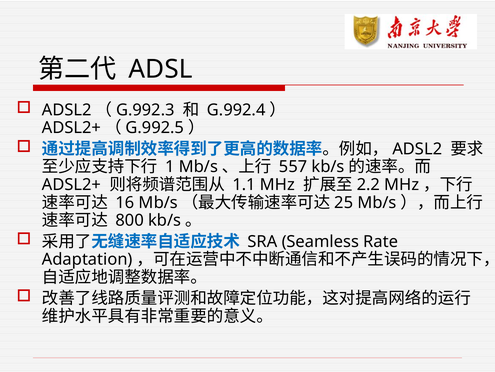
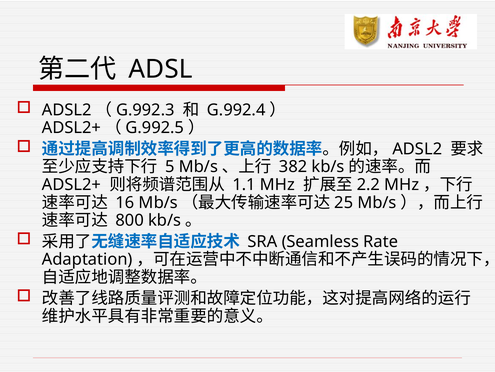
1: 1 -> 5
557: 557 -> 382
